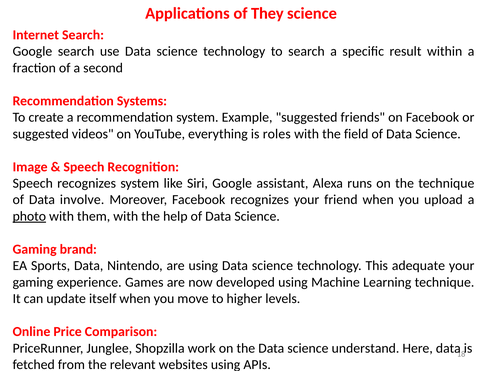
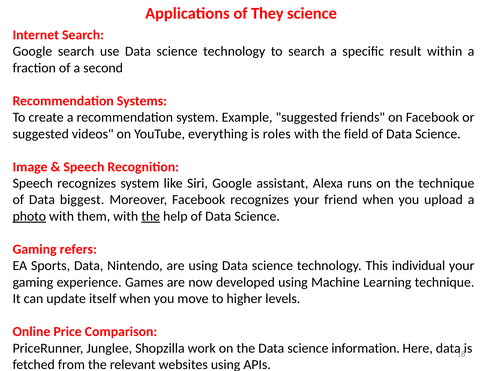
involve: involve -> biggest
the at (151, 216) underline: none -> present
brand: brand -> refers
adequate: adequate -> individual
understand: understand -> information
